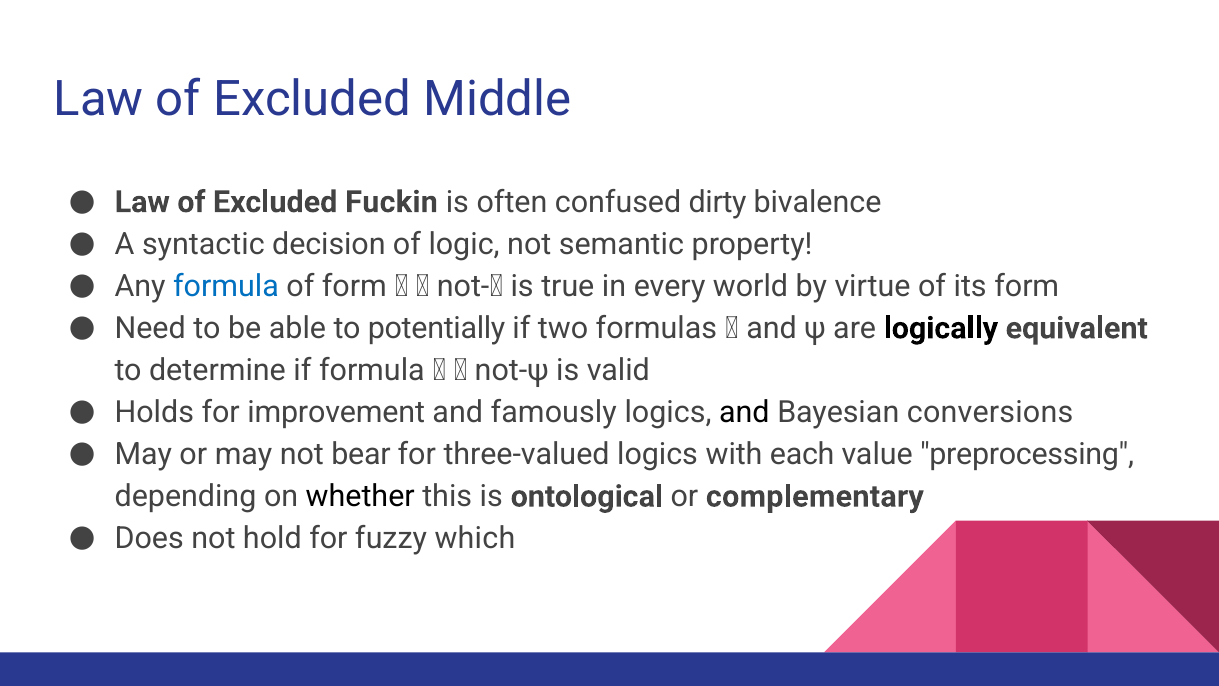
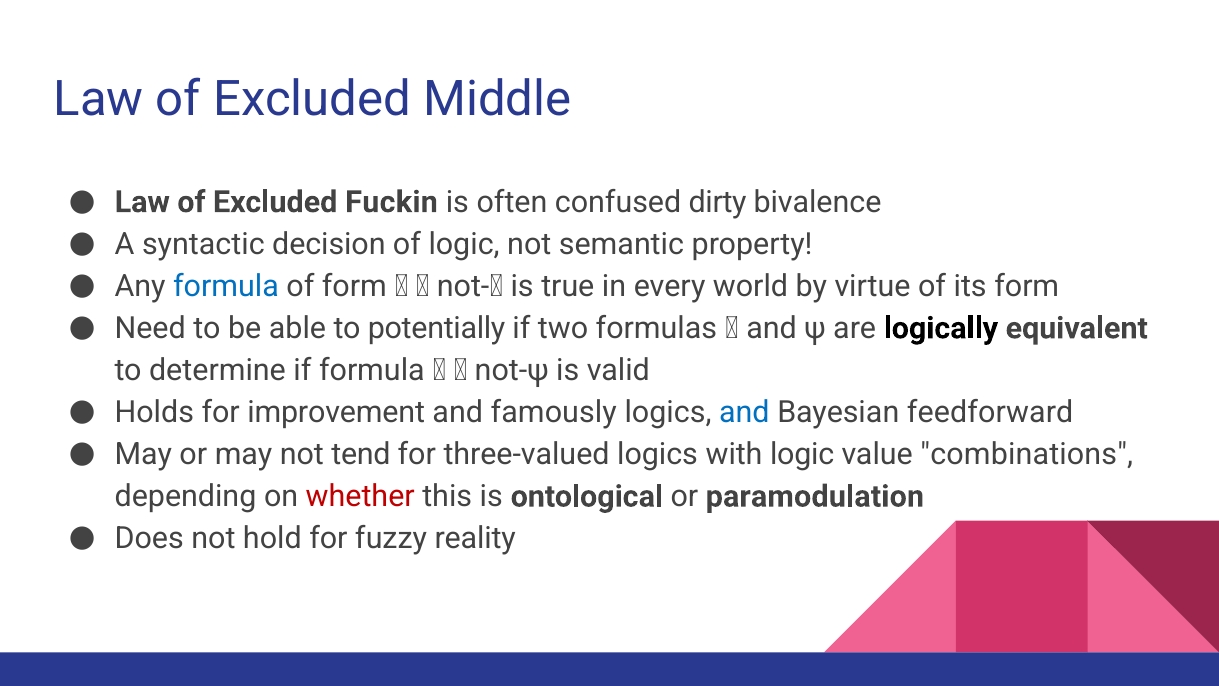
and at (744, 412) colour: black -> blue
conversions: conversions -> feedforward
bear: bear -> tend
with each: each -> logic
preprocessing: preprocessing -> combinations
whether colour: black -> red
complementary: complementary -> paramodulation
which: which -> reality
